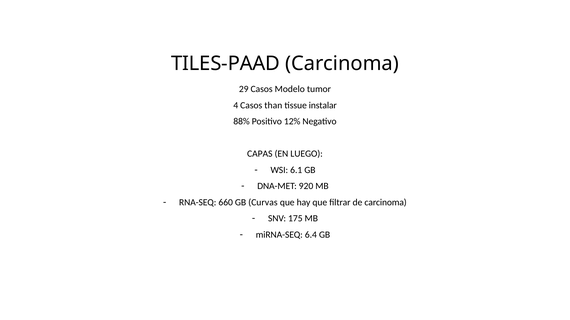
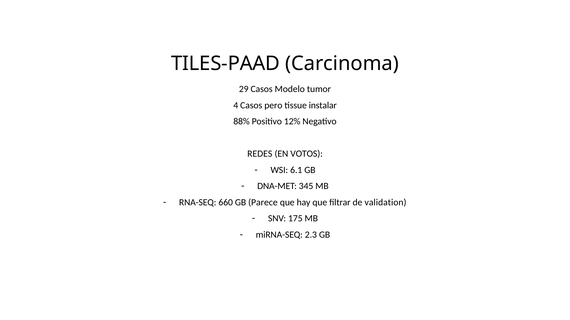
than: than -> pero
CAPAS: CAPAS -> REDES
LUEGO: LUEGO -> VOTOS
920: 920 -> 345
Curvas: Curvas -> Parece
de carcinoma: carcinoma -> validation
6.4: 6.4 -> 2.3
